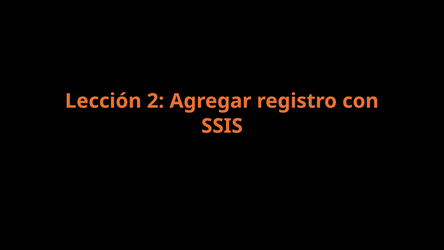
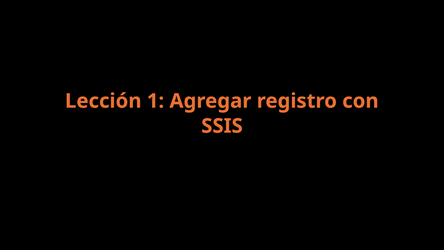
2: 2 -> 1
